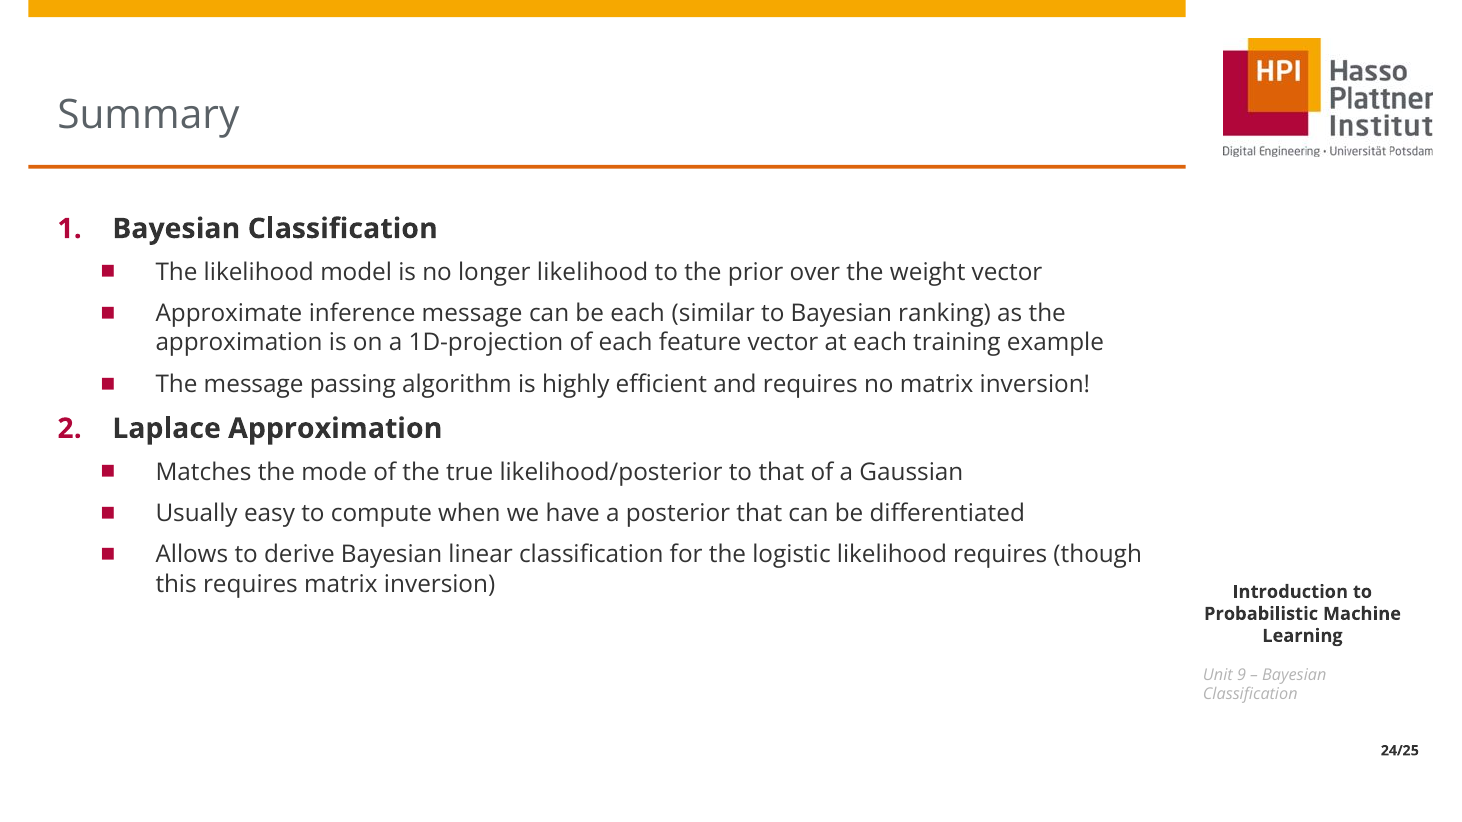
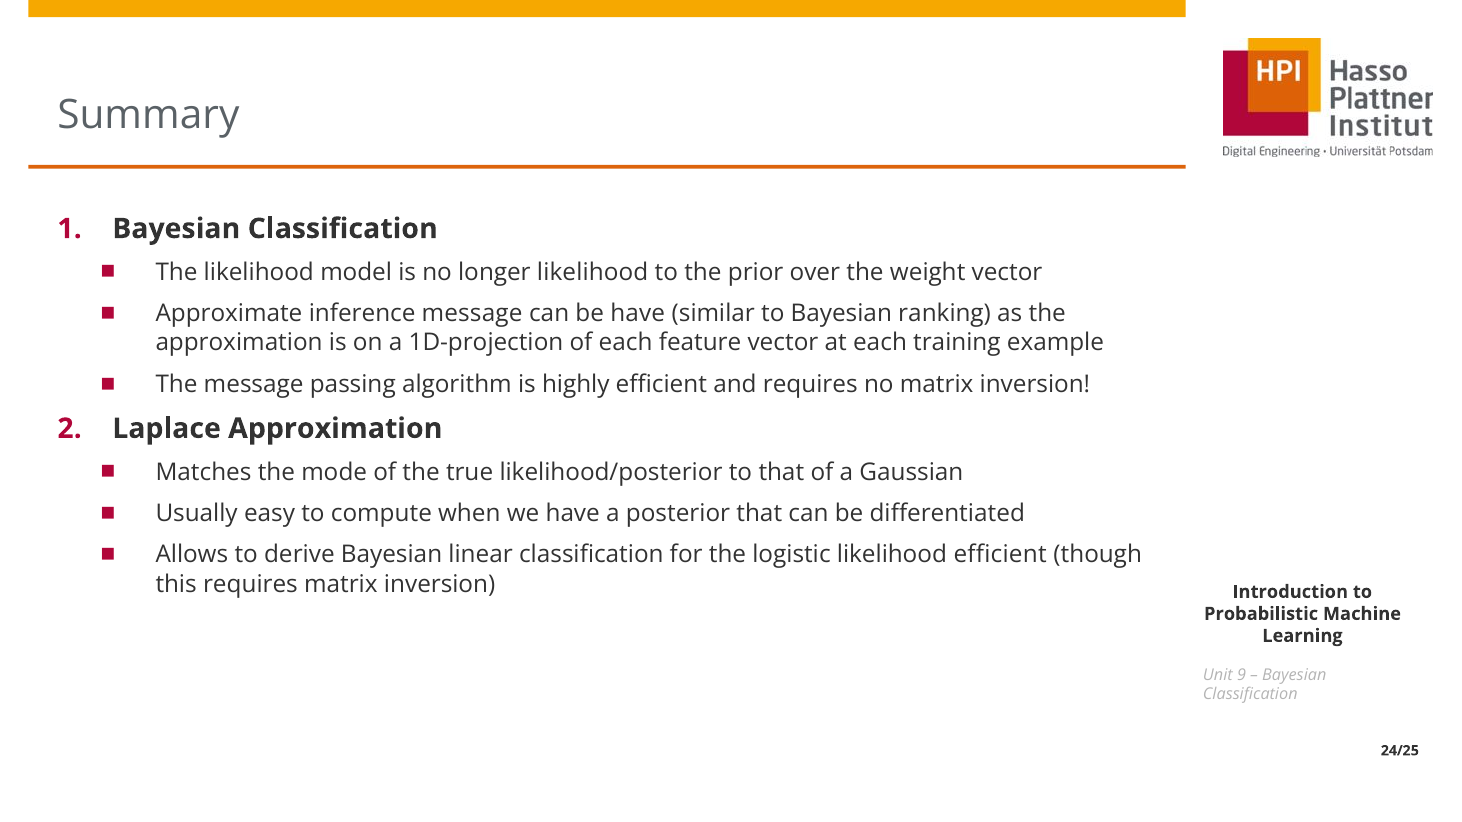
be each: each -> have
likelihood requires: requires -> efficient
